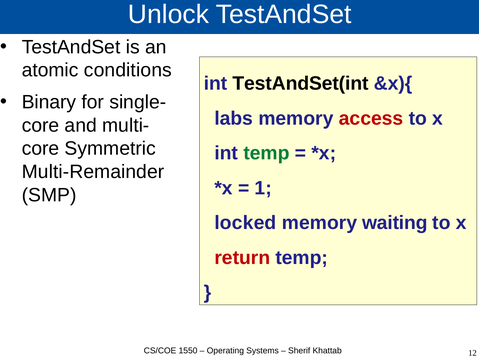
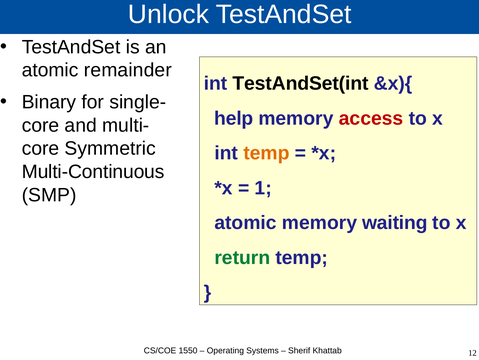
conditions: conditions -> remainder
labs: labs -> help
temp at (266, 153) colour: green -> orange
Multi-Remainder: Multi-Remainder -> Multi-Continuous
locked at (245, 222): locked -> atomic
return colour: red -> green
